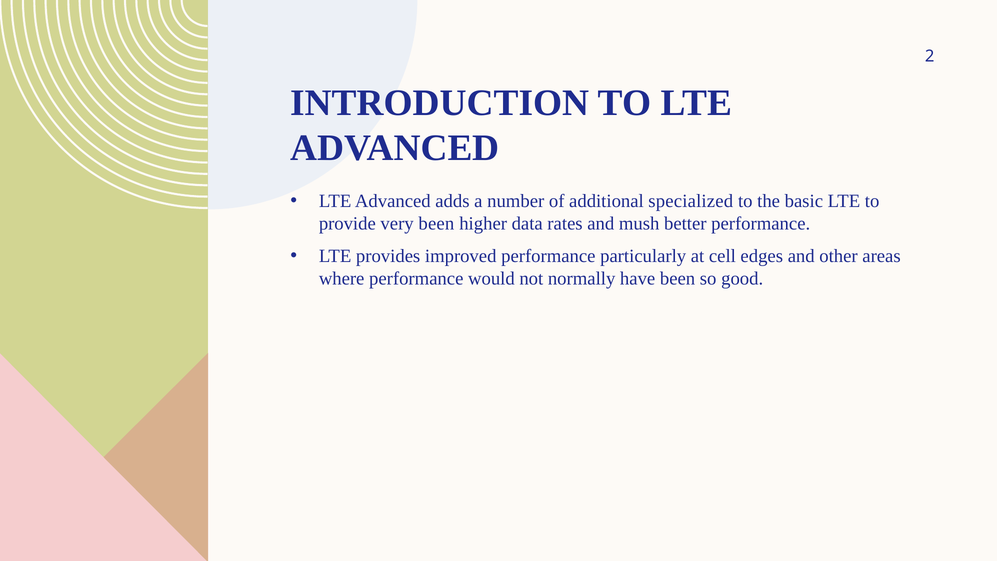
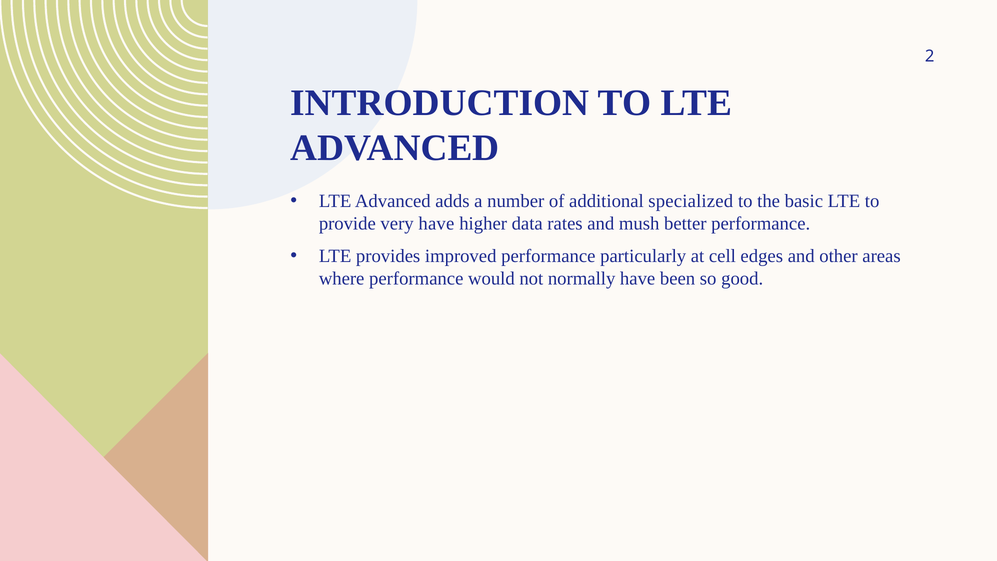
very been: been -> have
